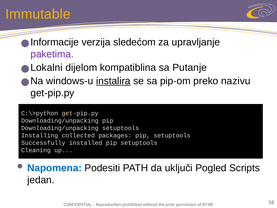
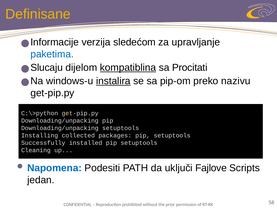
Immutable: Immutable -> Definisane
paketima colour: purple -> blue
Lokalni: Lokalni -> Slucaju
kompatiblina underline: none -> present
Putanje: Putanje -> Procitati
Pogled: Pogled -> Fajlove
